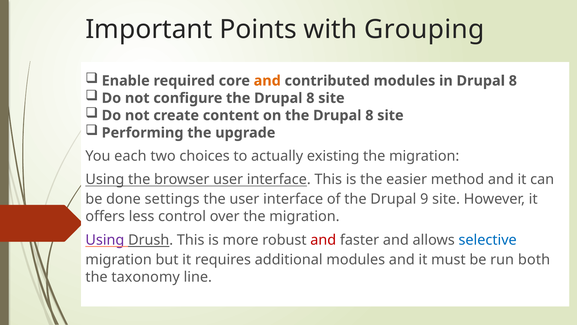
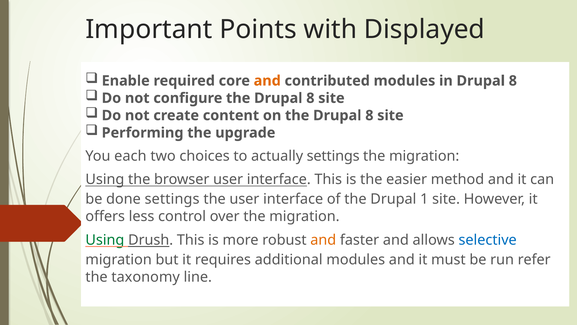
Grouping: Grouping -> Displayed
actually existing: existing -> settings
9: 9 -> 1
Using at (105, 240) colour: purple -> green
and at (323, 240) colour: red -> orange
both: both -> refer
